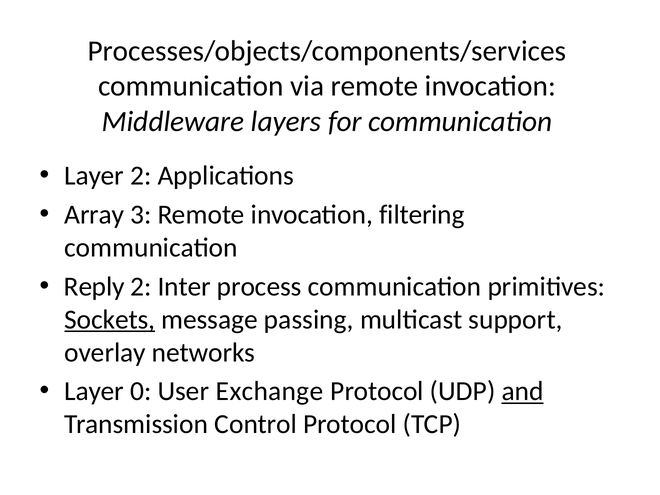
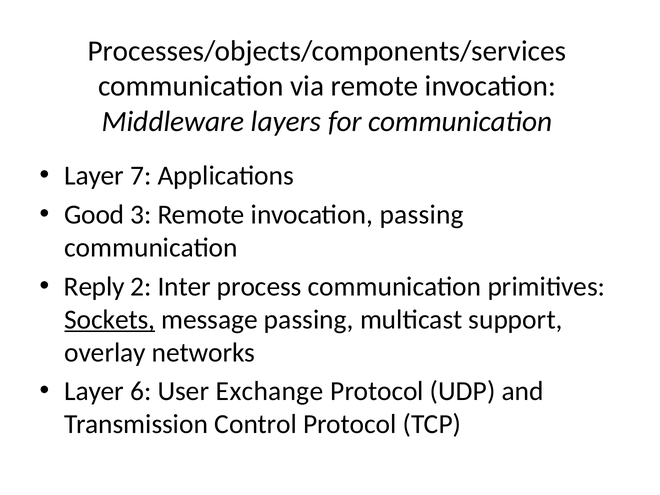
Layer 2: 2 -> 7
Array: Array -> Good
invocation filtering: filtering -> passing
0: 0 -> 6
and underline: present -> none
